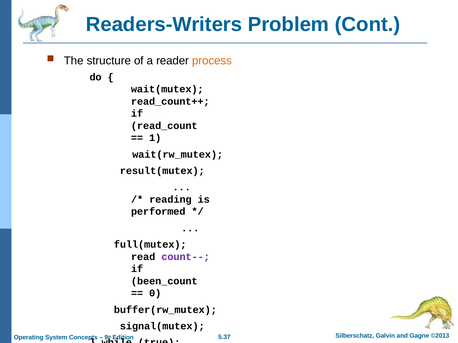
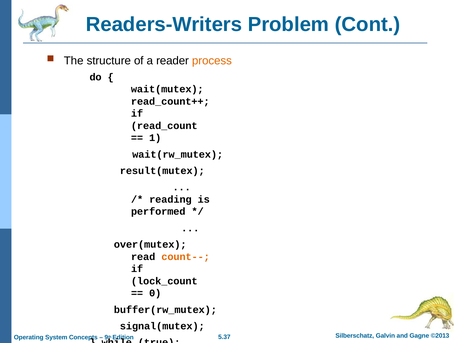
full(mutex: full(mutex -> over(mutex
count-- colour: purple -> orange
been_count: been_count -> lock_count
